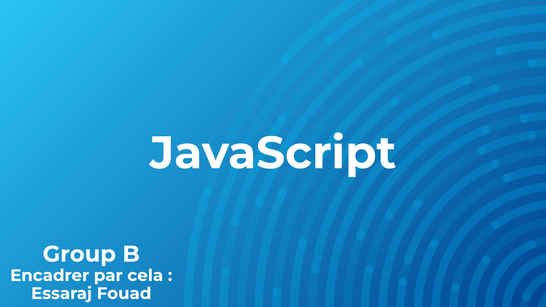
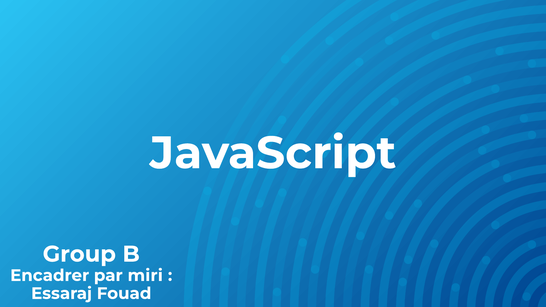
cela: cela -> miri
